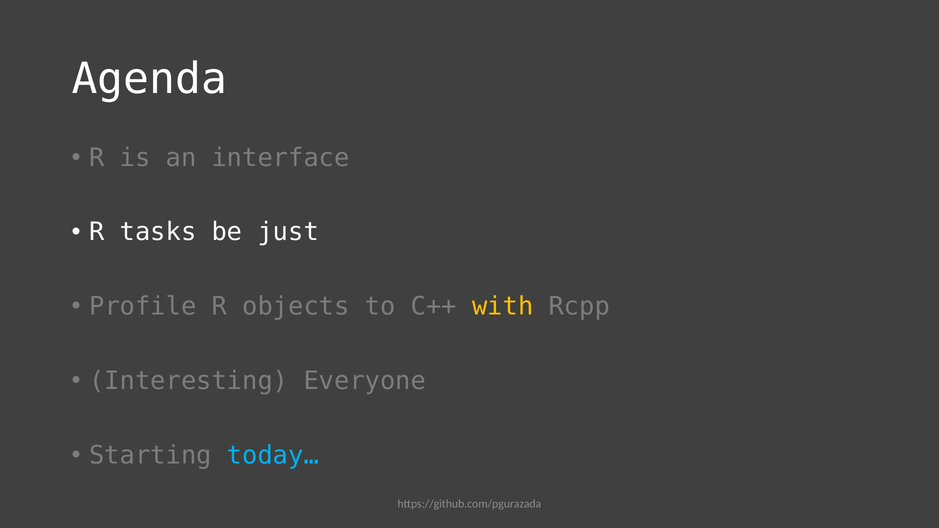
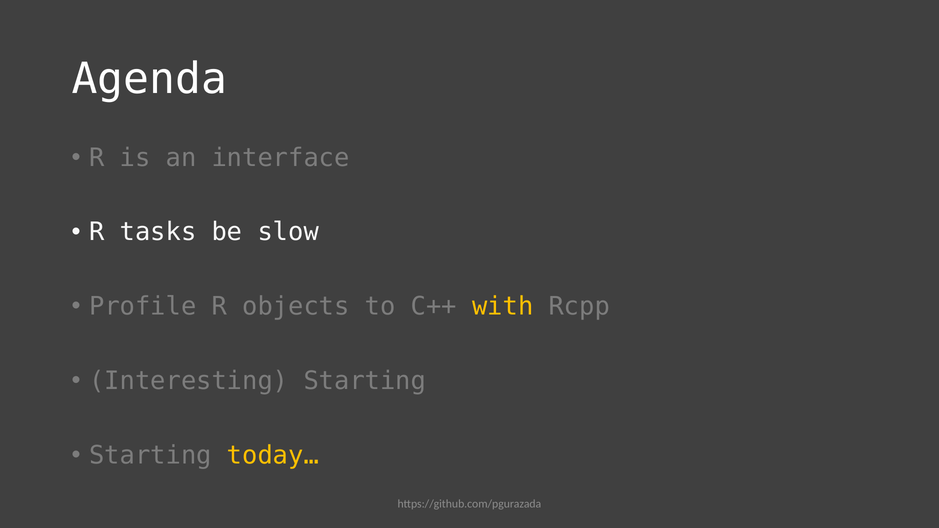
just: just -> slow
Interesting Everyone: Everyone -> Starting
today… colour: light blue -> yellow
